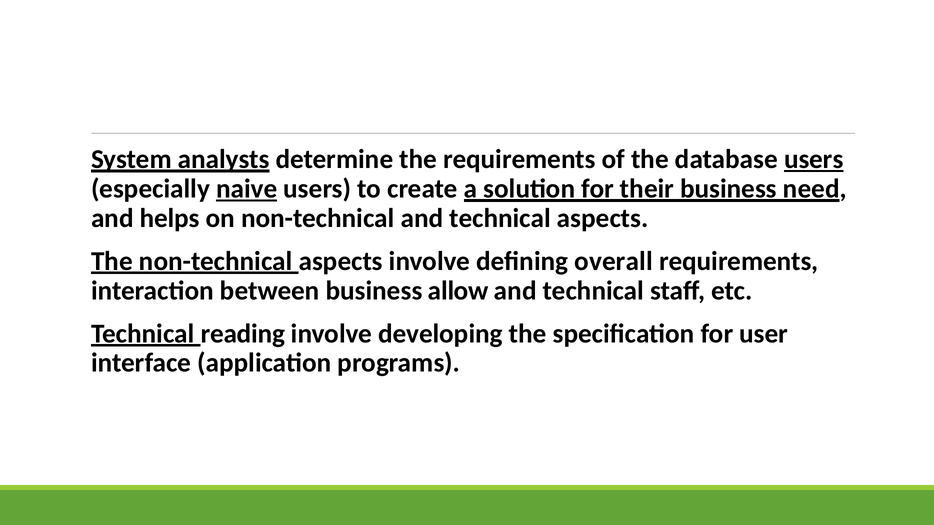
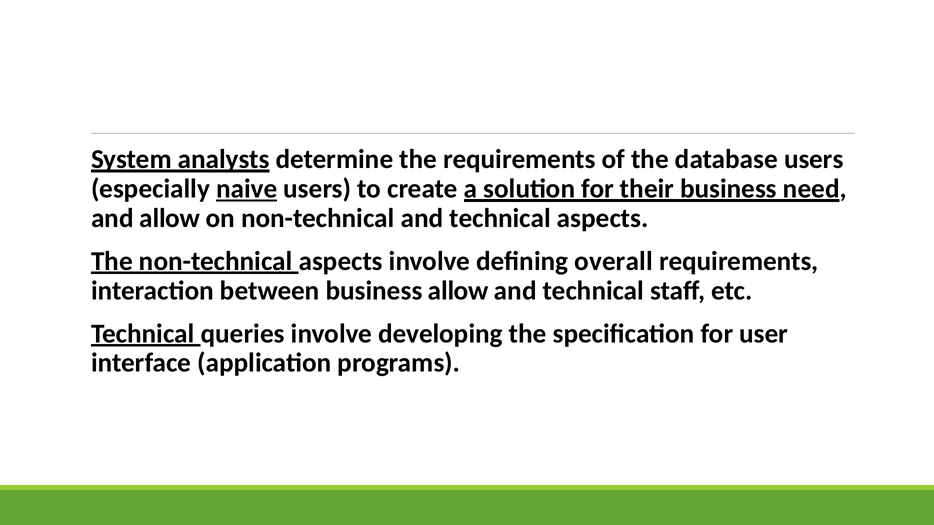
users at (814, 159) underline: present -> none
and helps: helps -> allow
reading: reading -> queries
